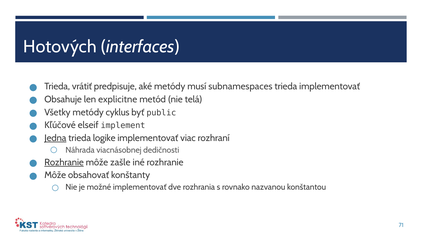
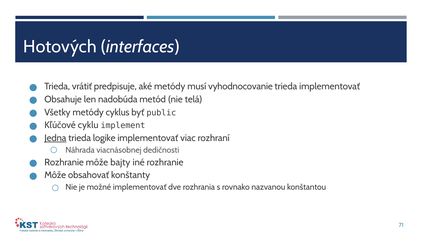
subnamespaces: subnamespaces -> vyhodnocovanie
explicitne: explicitne -> nadobúda
elseif: elseif -> cyklu
Rozhranie at (64, 163) underline: present -> none
zašle: zašle -> bajty
